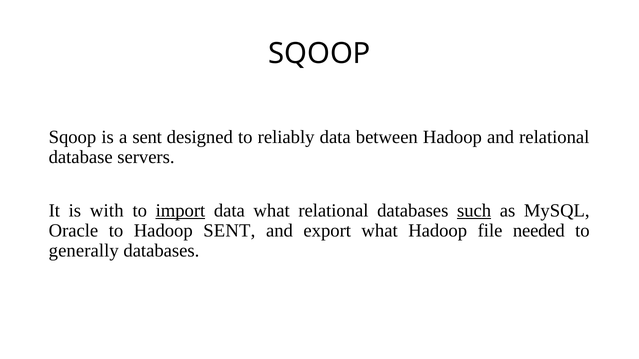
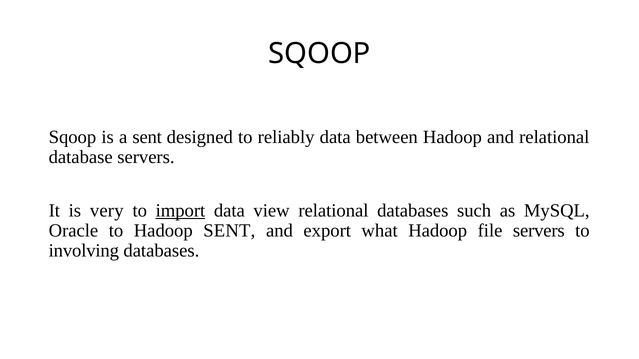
with: with -> very
data what: what -> view
such underline: present -> none
file needed: needed -> servers
generally: generally -> involving
